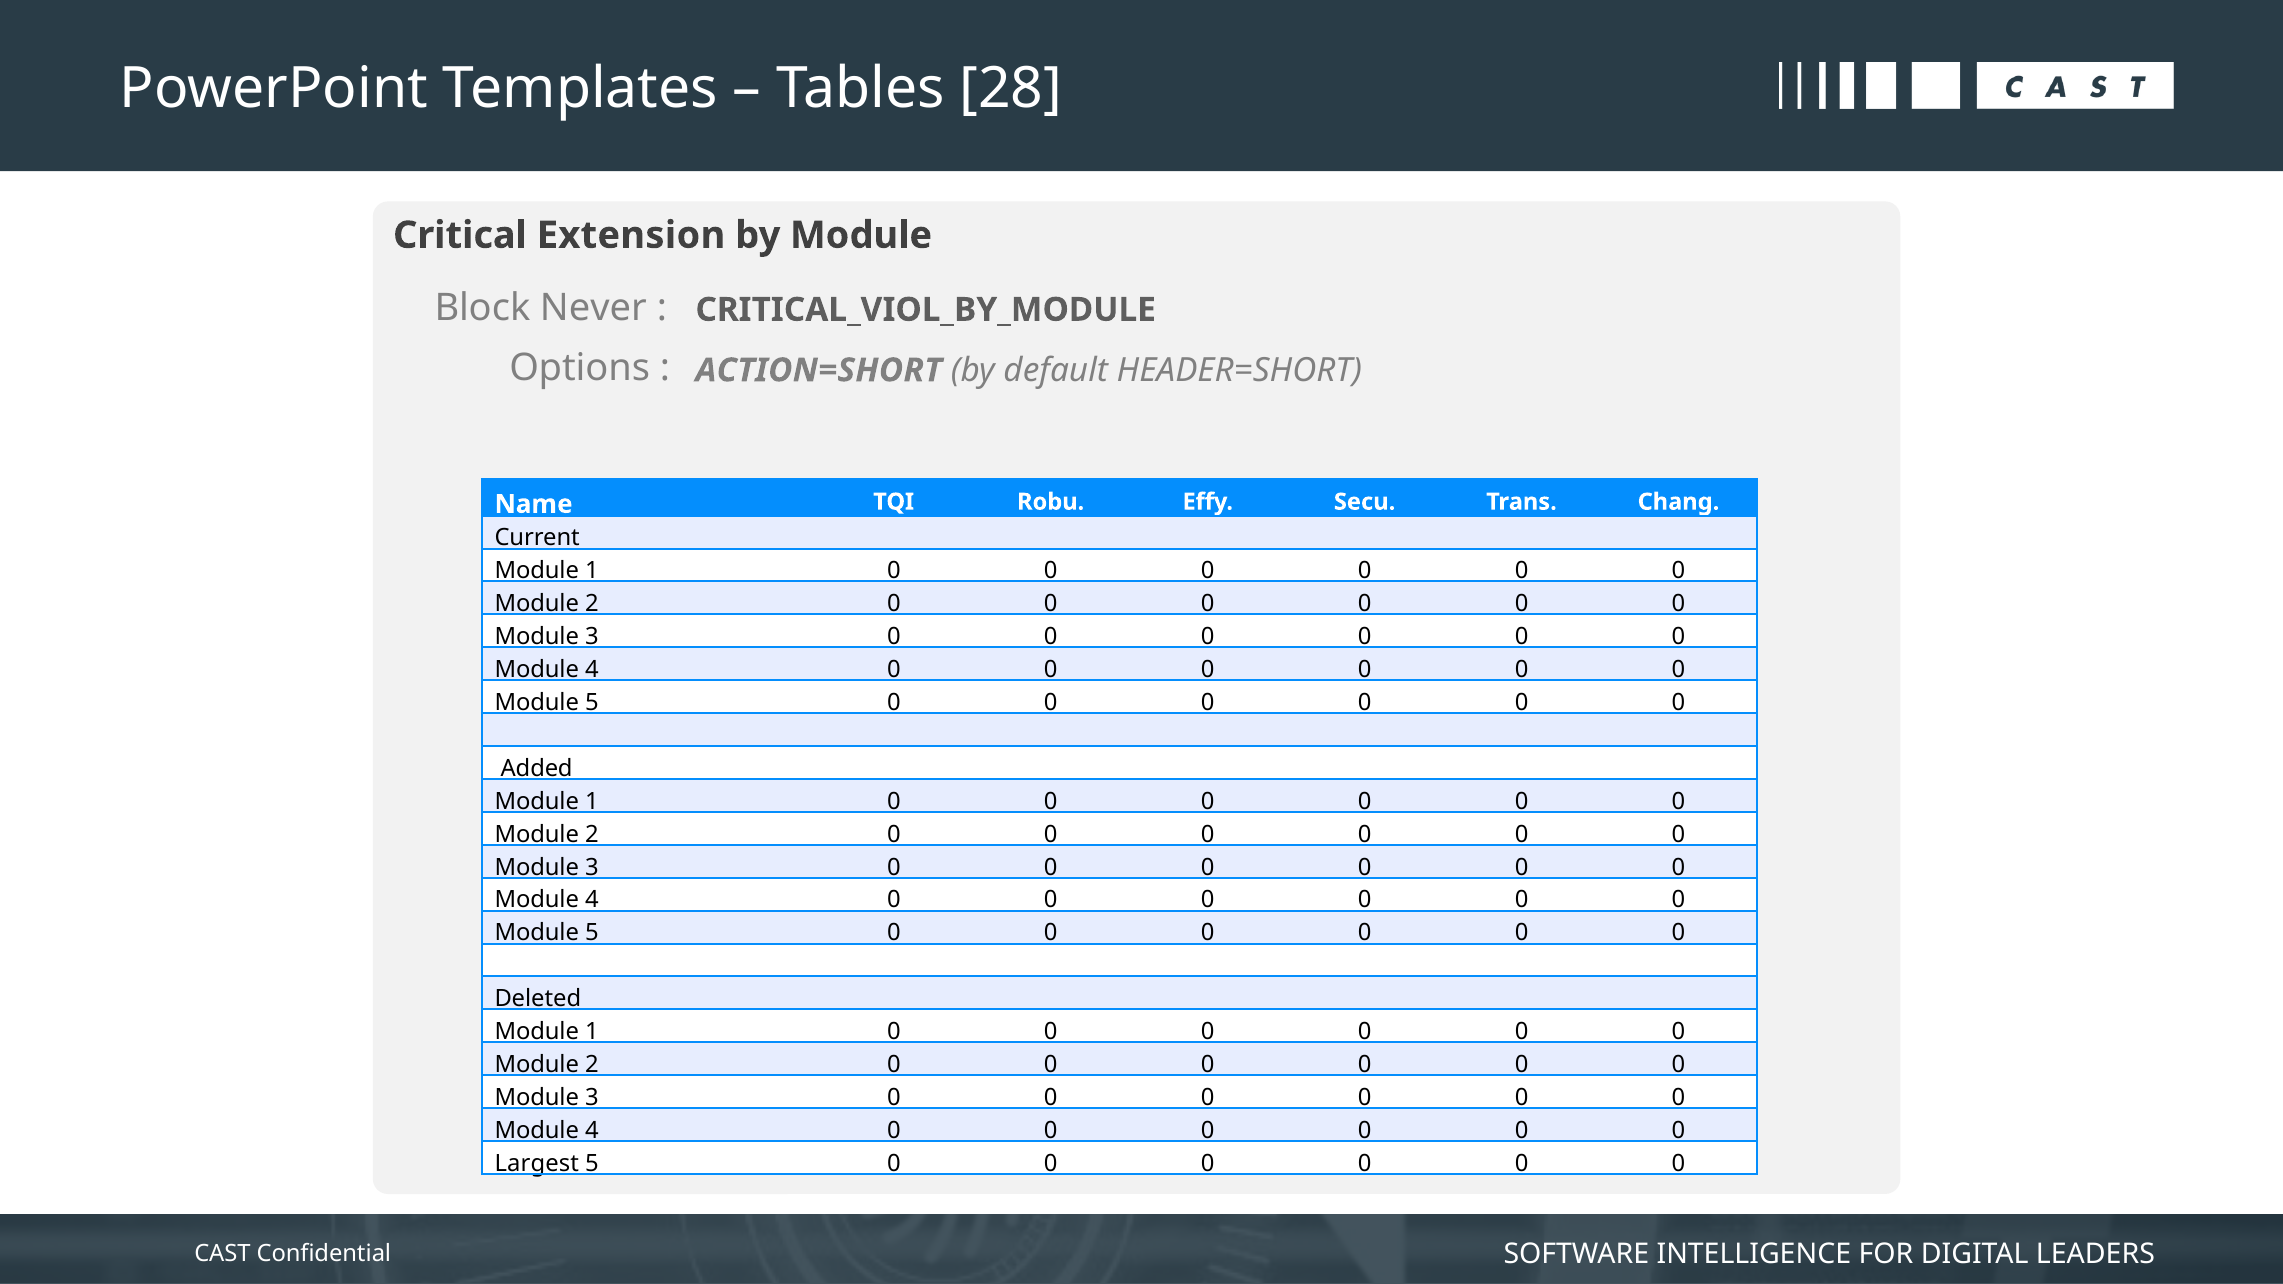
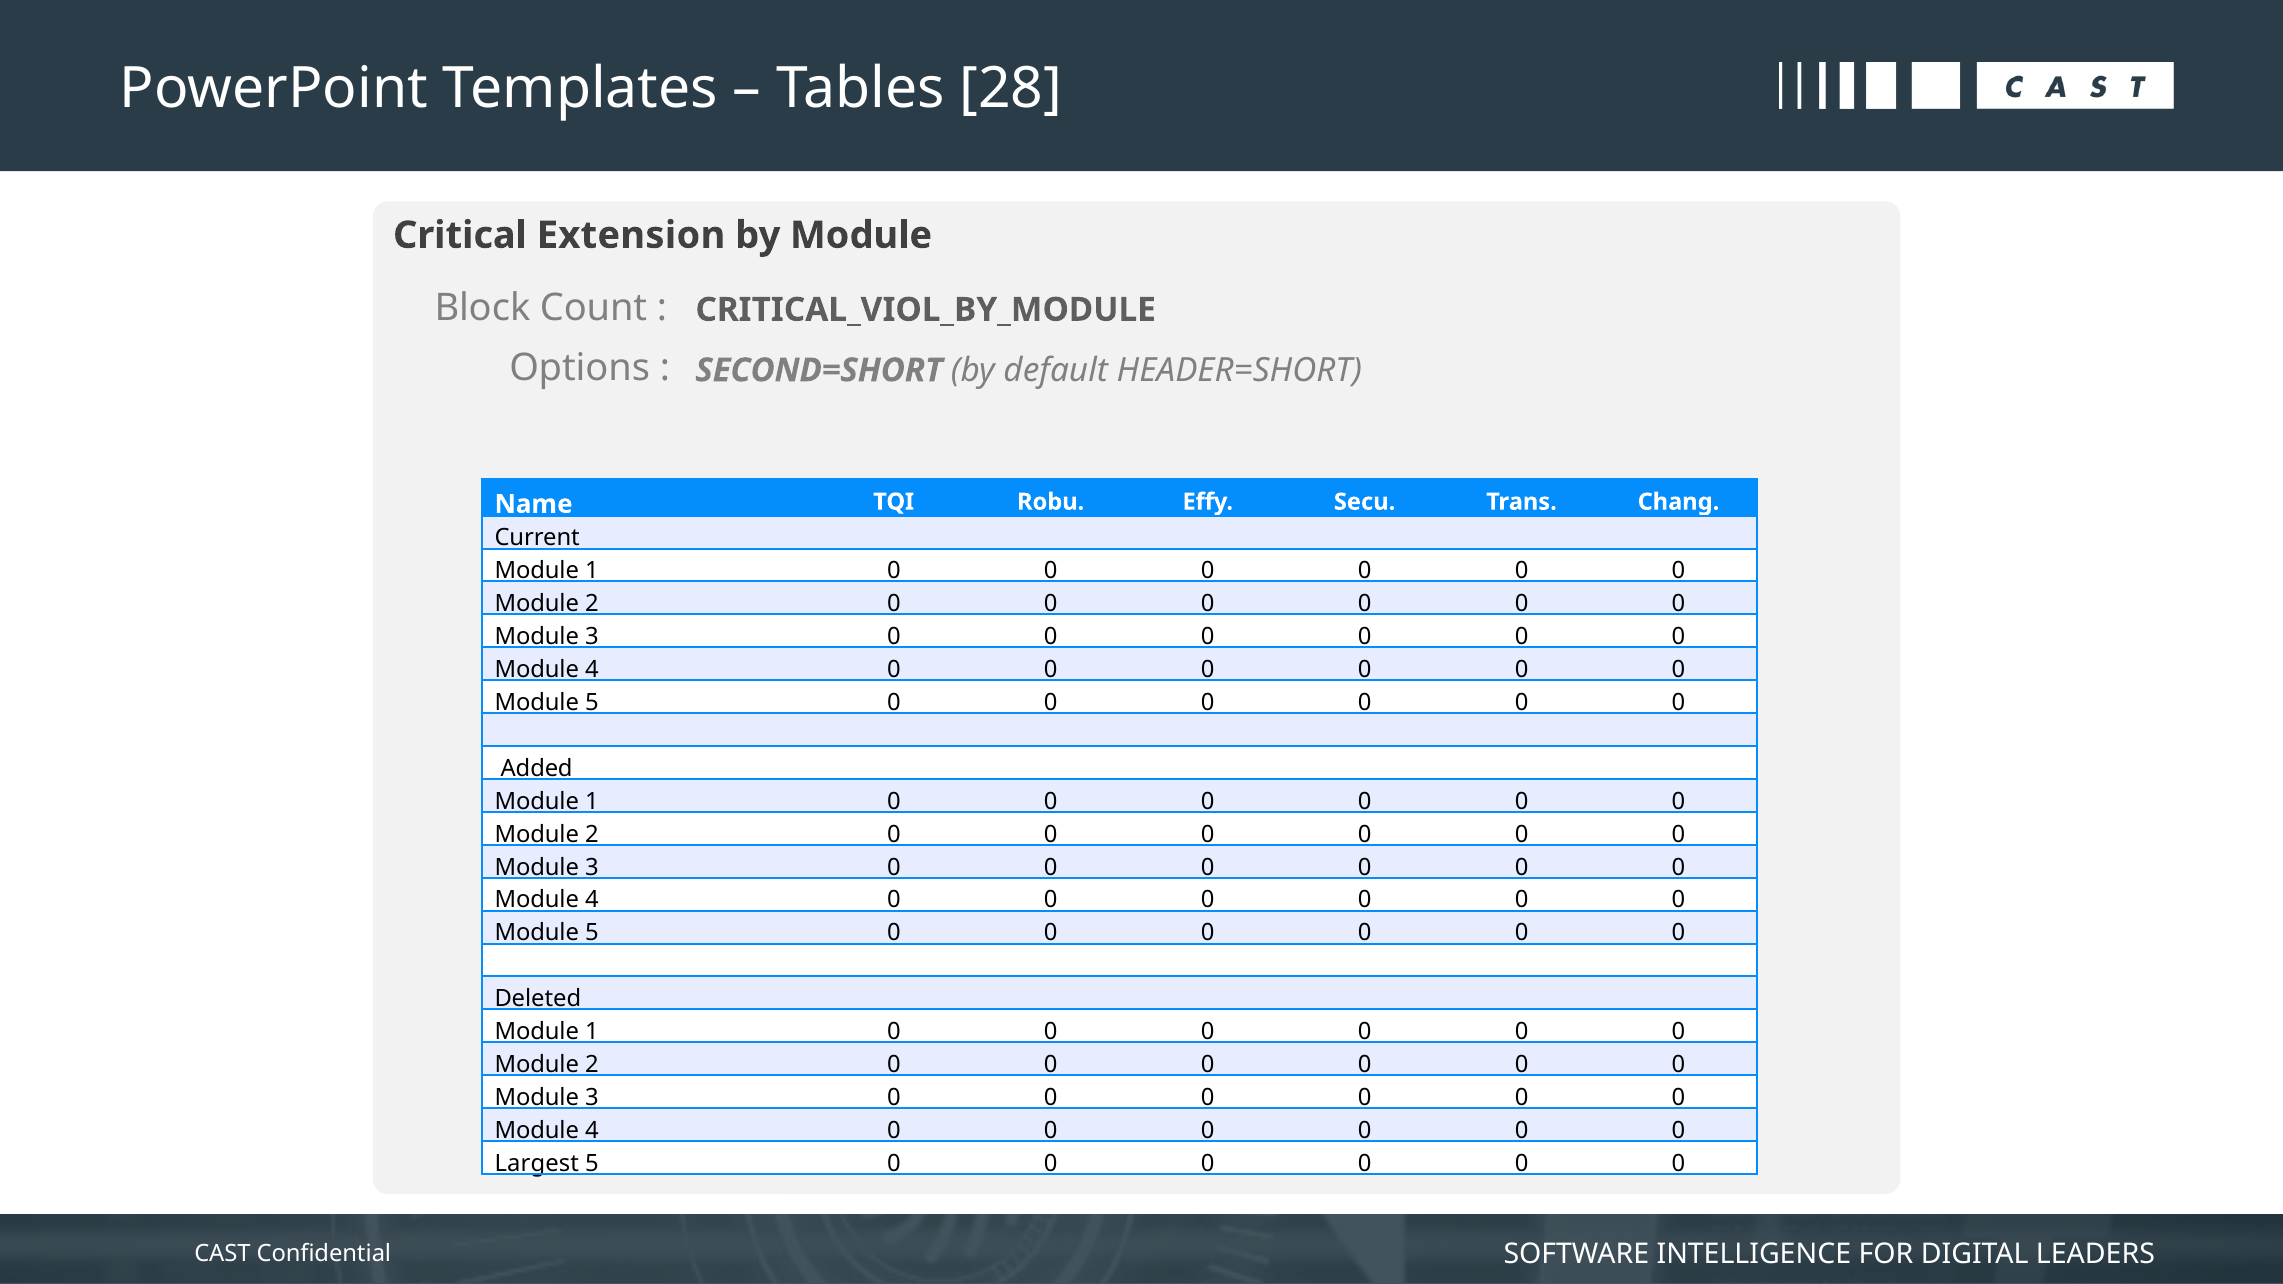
Never: Never -> Count
ACTION=SHORT: ACTION=SHORT -> SECOND=SHORT
